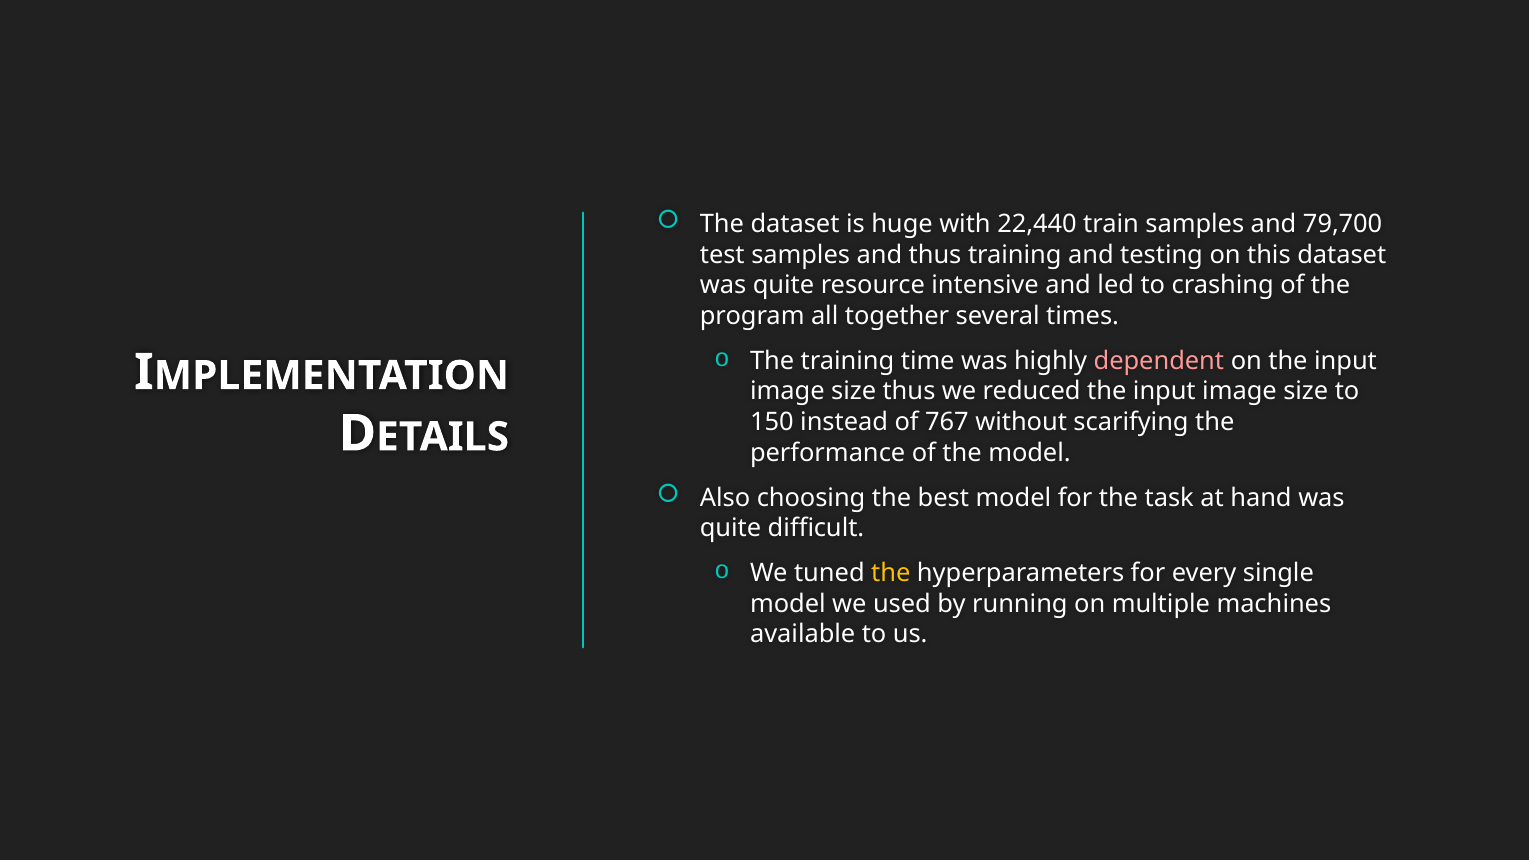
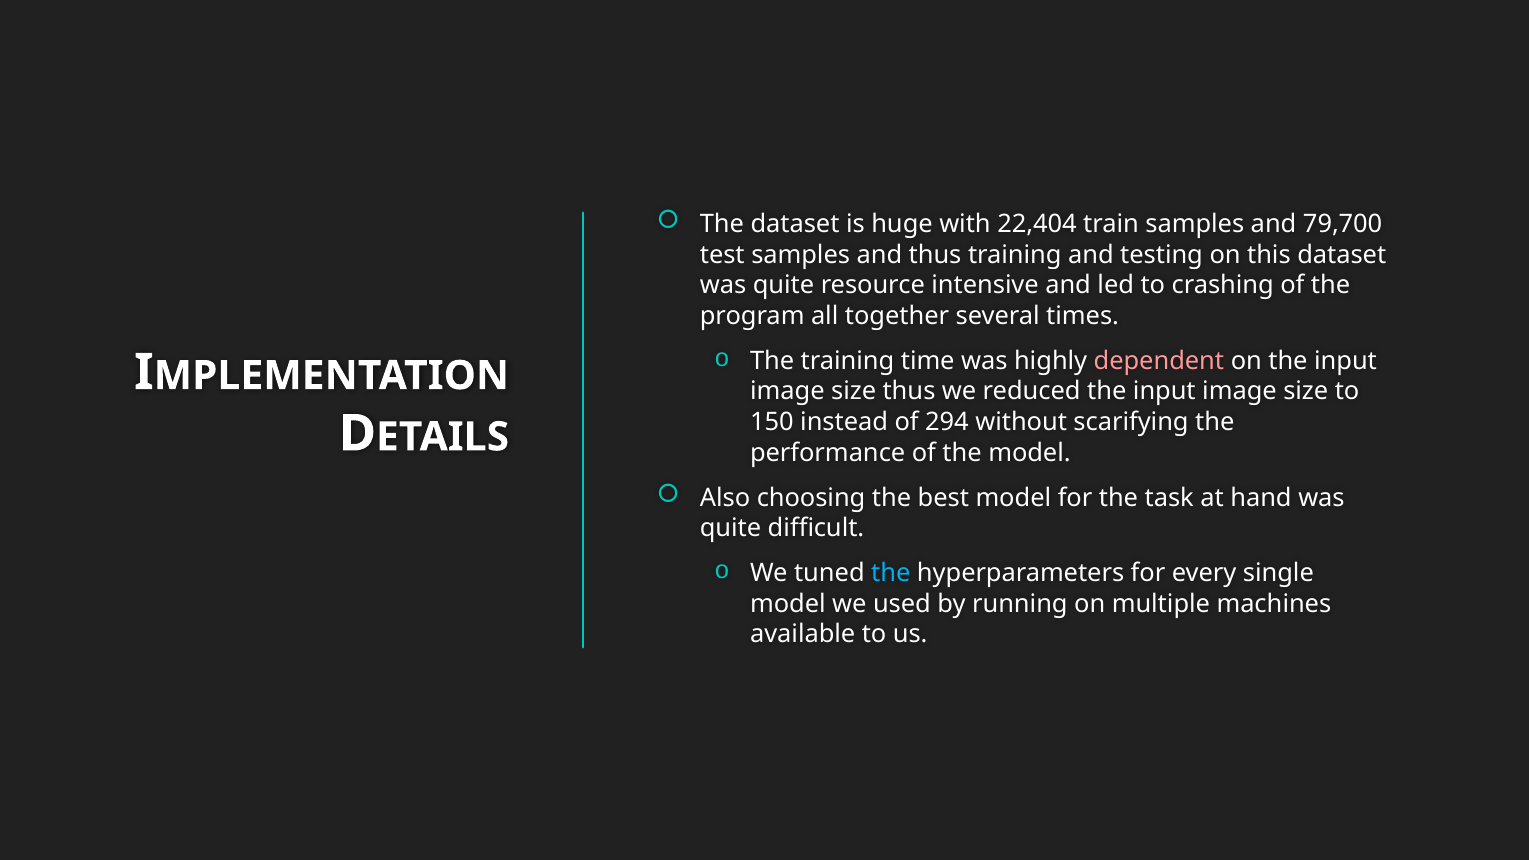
22,440: 22,440 -> 22,404
767: 767 -> 294
the at (891, 574) colour: yellow -> light blue
